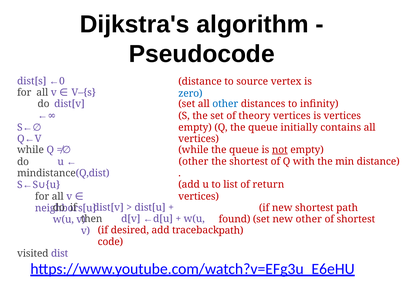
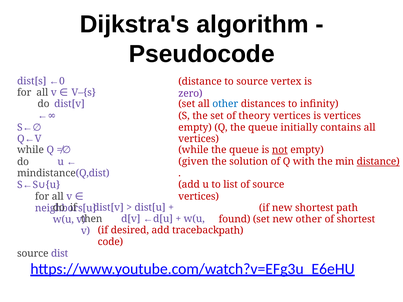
zero colour: blue -> purple
other at (193, 162): other -> given
the shortest: shortest -> solution
distance at (378, 162) underline: none -> present
of return: return -> source
visited at (33, 254): visited -> source
